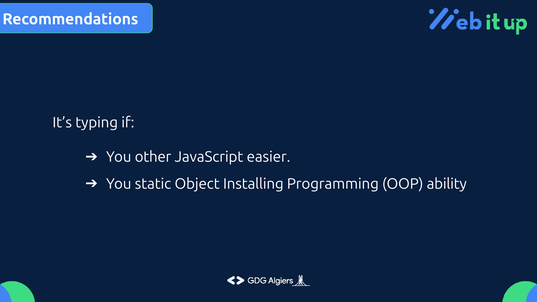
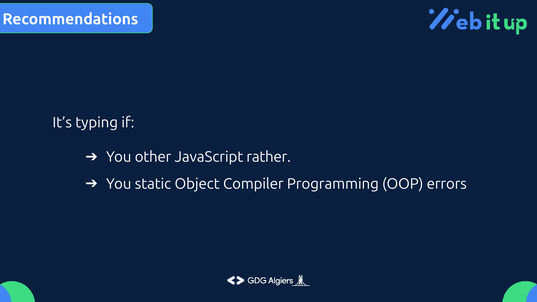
easier: easier -> rather
Installing: Installing -> Compiler
ability: ability -> errors
